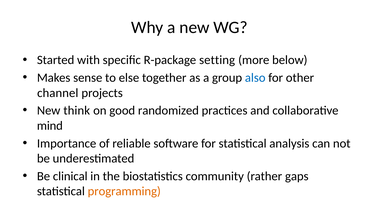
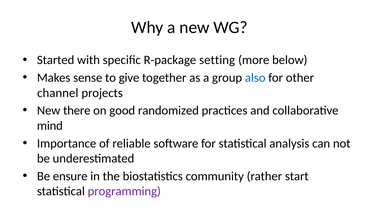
else: else -> give
think: think -> there
clinical: clinical -> ensure
gaps: gaps -> start
programming colour: orange -> purple
